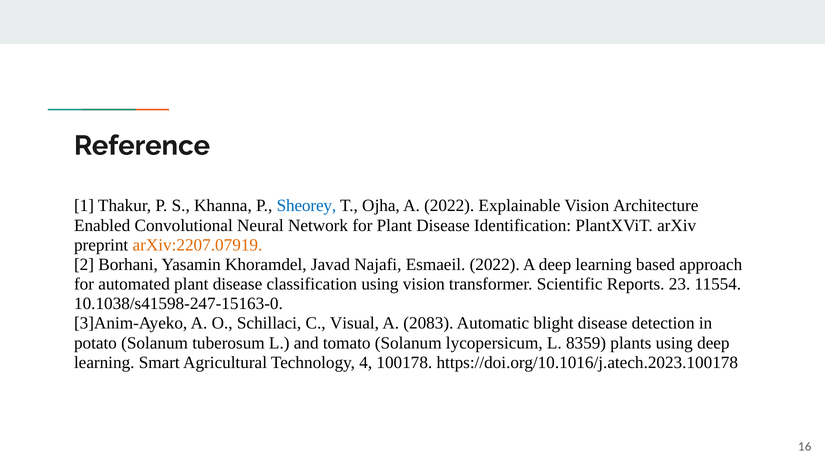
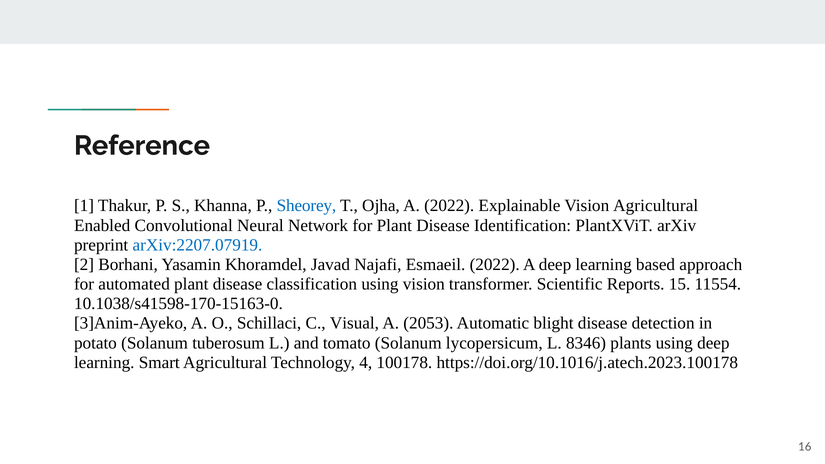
Vision Architecture: Architecture -> Agricultural
arXiv:2207.07919 colour: orange -> blue
23: 23 -> 15
10.1038/s41598-247-15163-0: 10.1038/s41598-247-15163-0 -> 10.1038/s41598-170-15163-0
2083: 2083 -> 2053
8359: 8359 -> 8346
